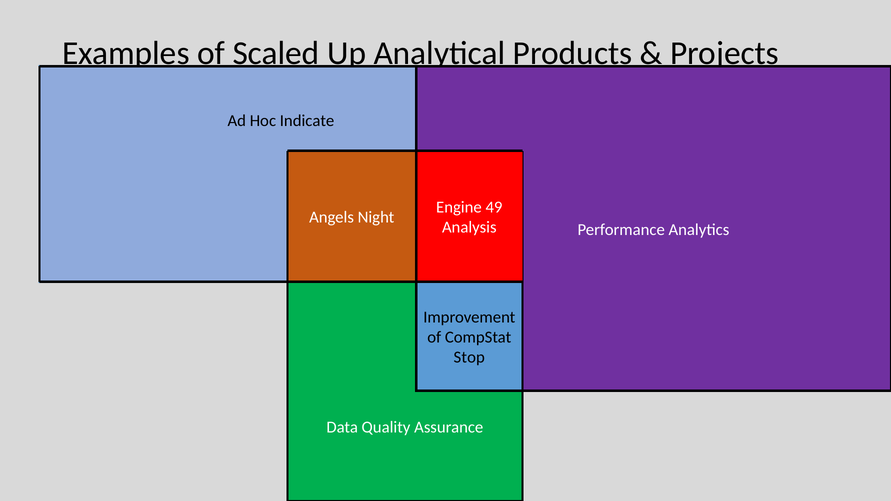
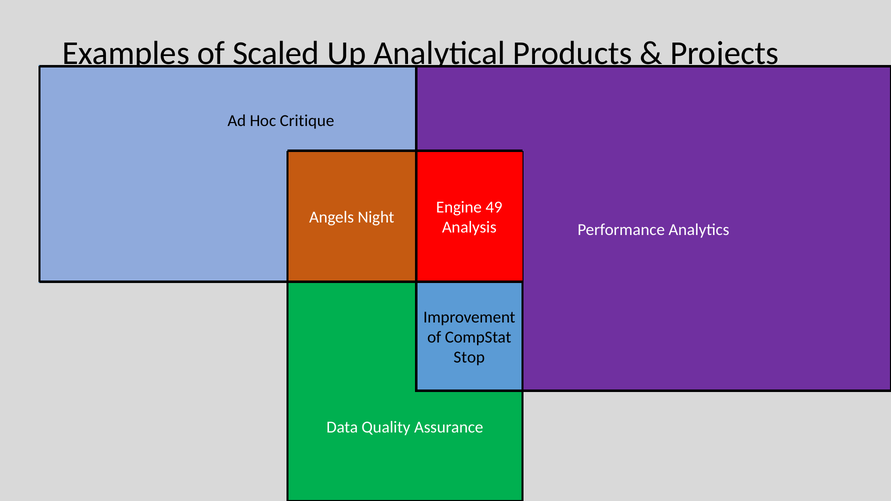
Indicate: Indicate -> Critique
